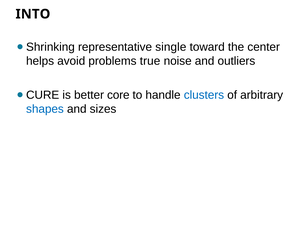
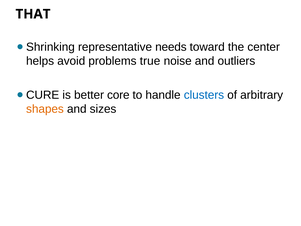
INTO: INTO -> THAT
single: single -> needs
shapes colour: blue -> orange
